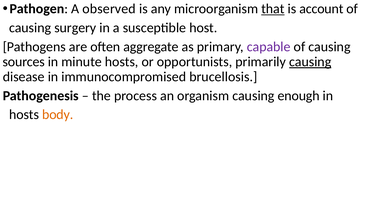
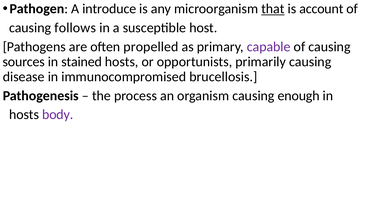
observed: observed -> introduce
surgery: surgery -> follows
aggregate: aggregate -> propelled
minute: minute -> stained
causing at (310, 62) underline: present -> none
body colour: orange -> purple
